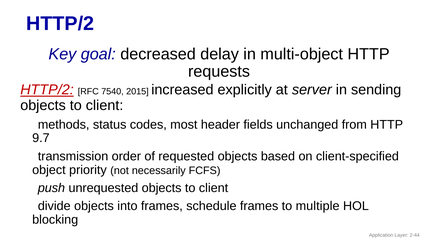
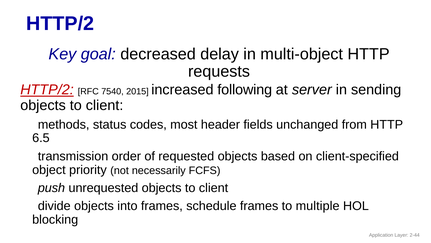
explicitly: explicitly -> following
9.7: 9.7 -> 6.5
